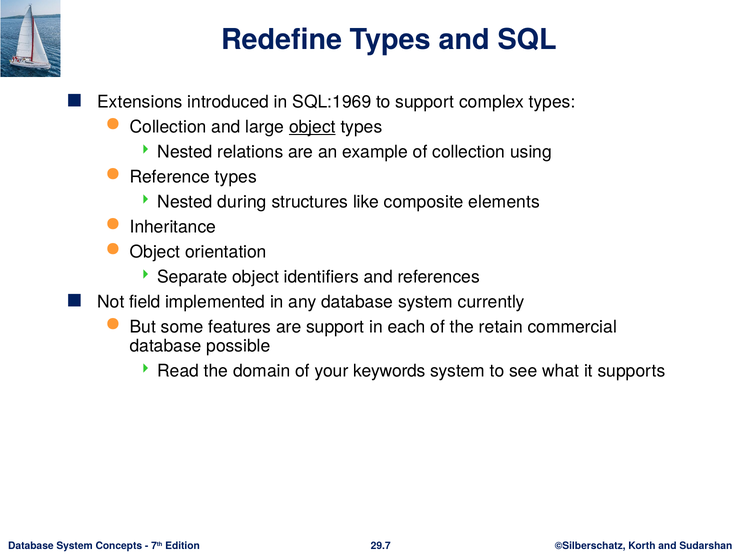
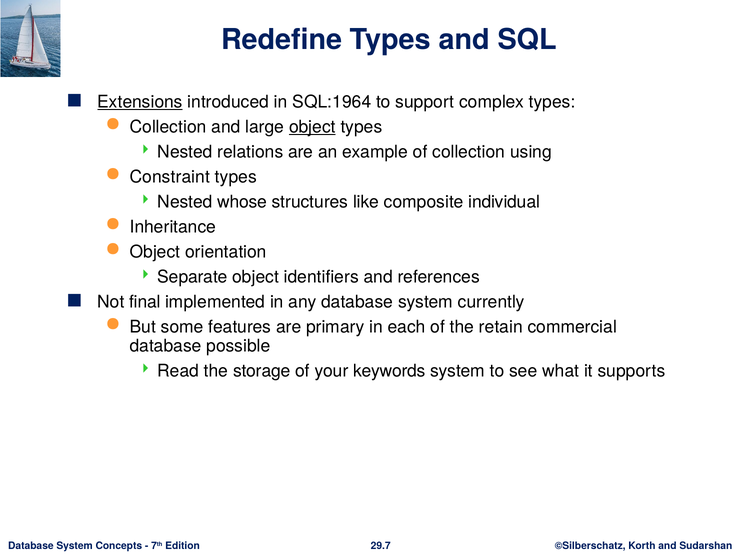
Extensions underline: none -> present
SQL:1969: SQL:1969 -> SQL:1964
Reference: Reference -> Constraint
during: during -> whose
elements: elements -> individual
field: field -> final
are support: support -> primary
domain: domain -> storage
